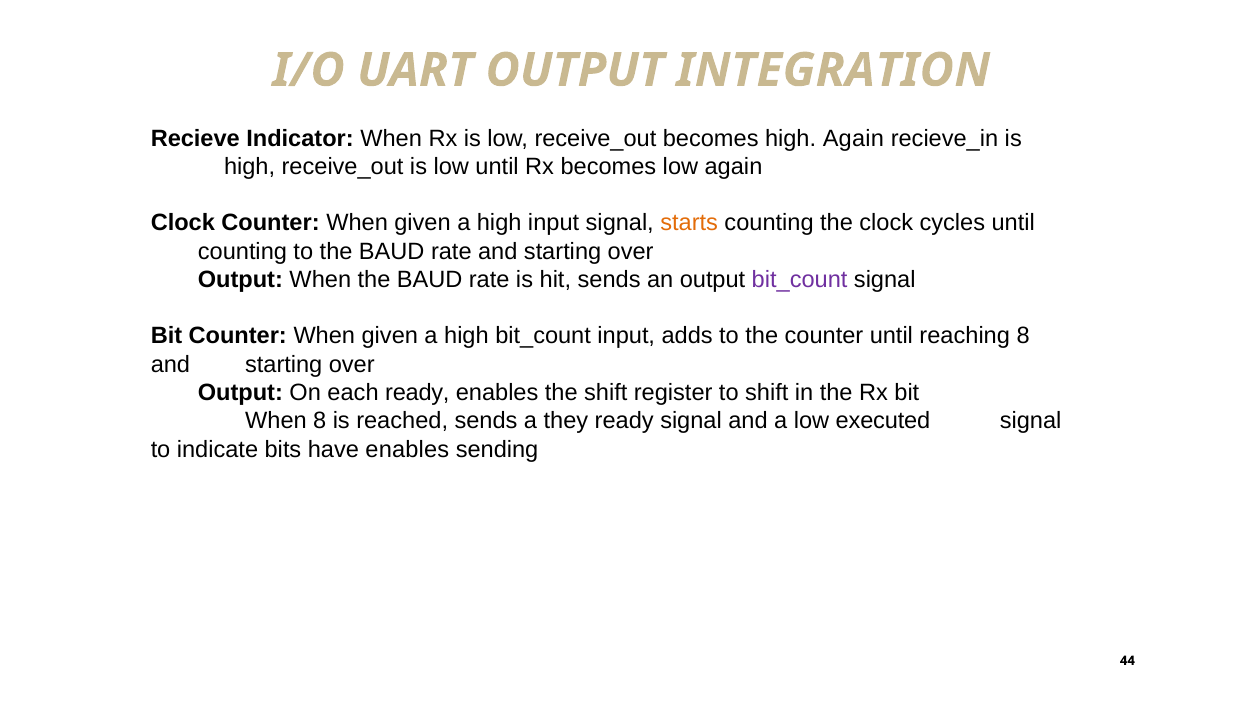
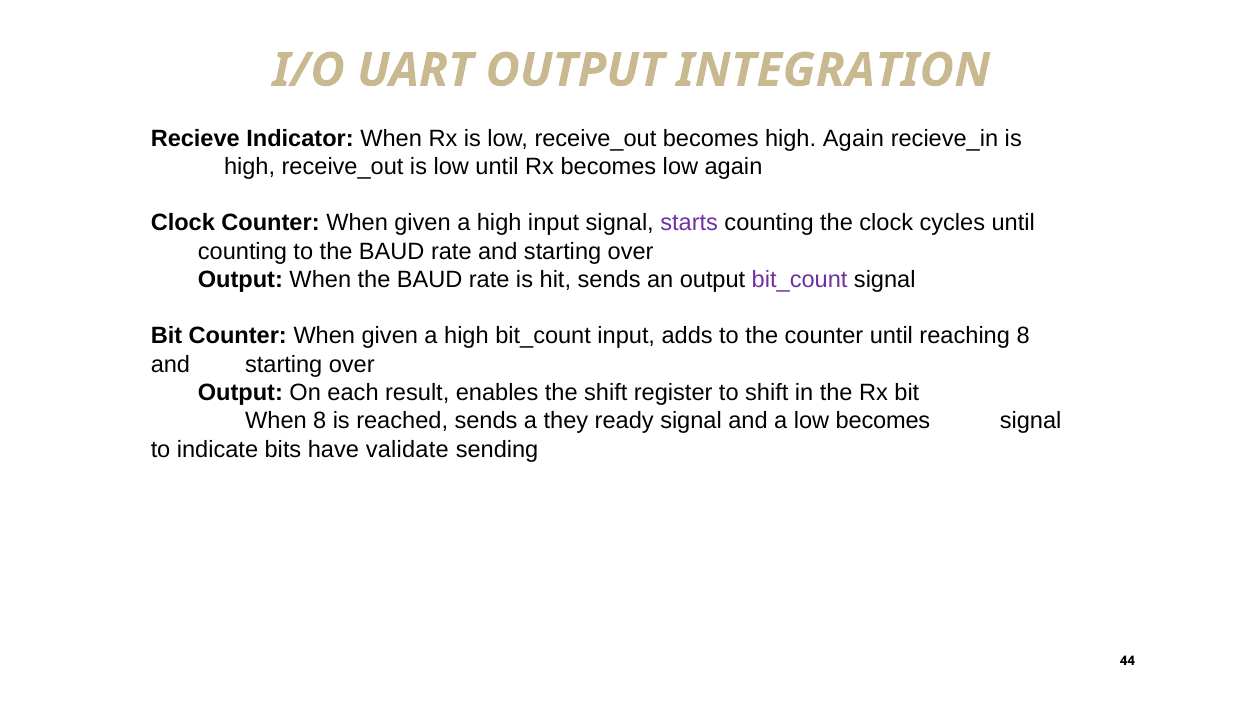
starts colour: orange -> purple
each ready: ready -> result
low executed: executed -> becomes
have enables: enables -> validate
